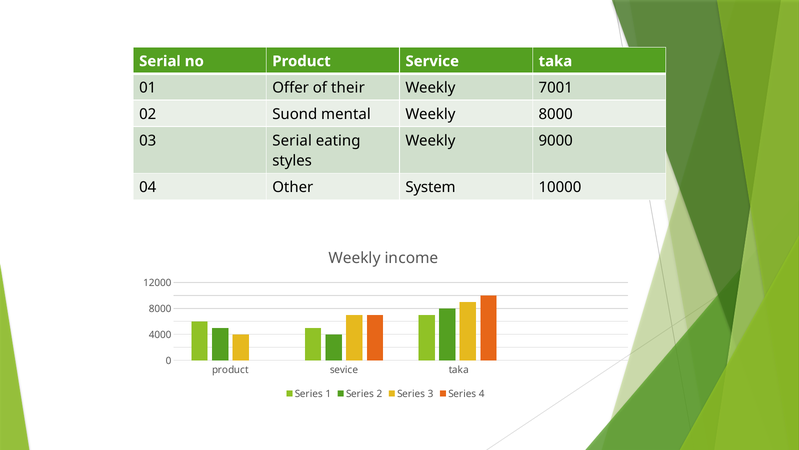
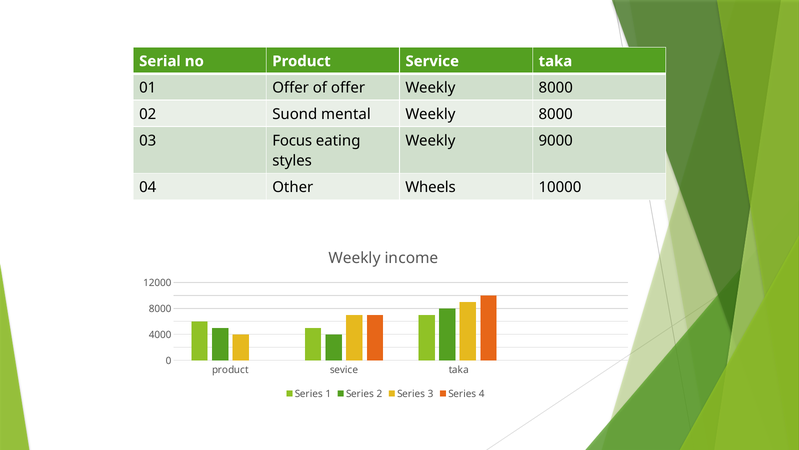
of their: their -> offer
7001 at (556, 88): 7001 -> 8000
03 Serial: Serial -> Focus
System: System -> Wheels
